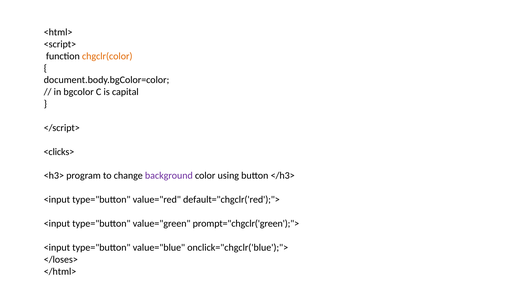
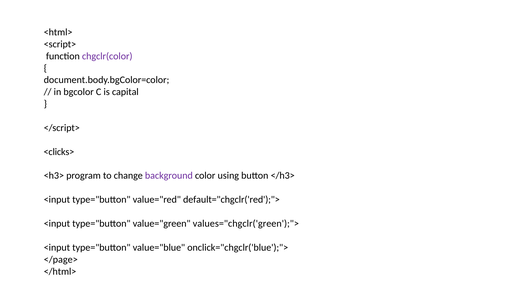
chgclr(color colour: orange -> purple
prompt="chgclr('green');">: prompt="chgclr('green');"> -> values="chgclr('green');">
</loses>: </loses> -> </page>
